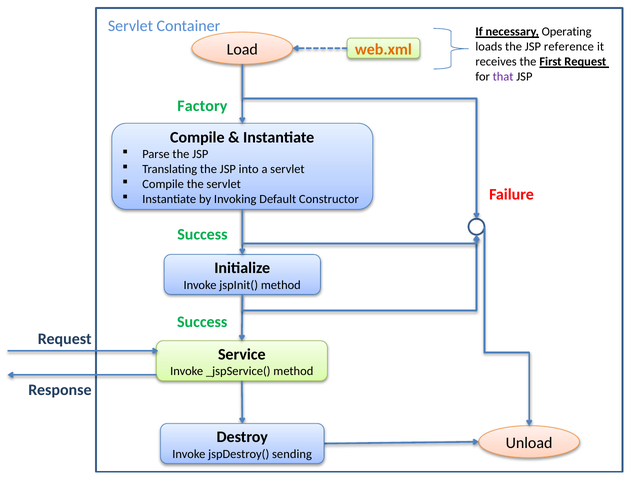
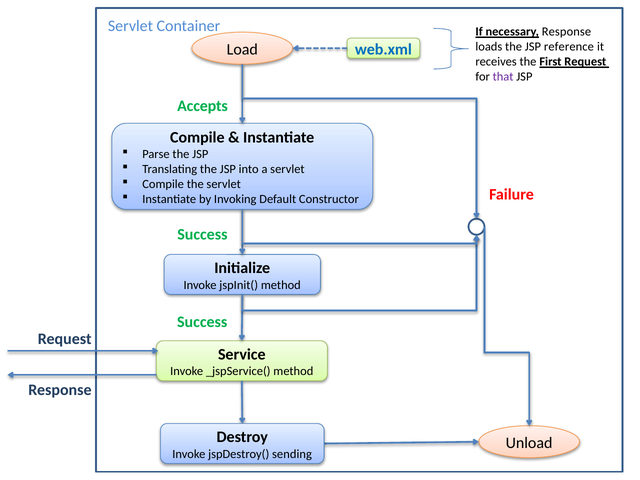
necessary Operating: Operating -> Response
web.xml colour: orange -> blue
Factory: Factory -> Accepts
